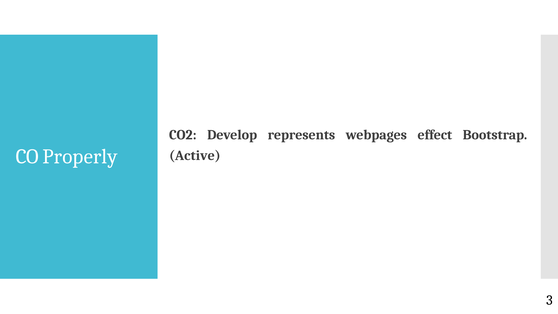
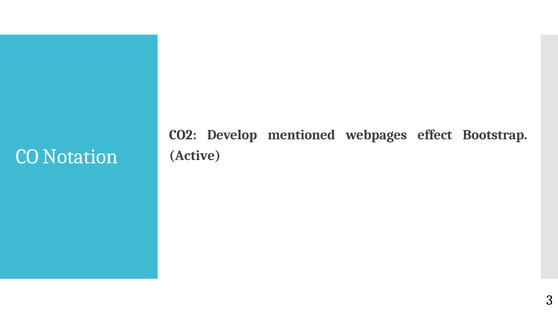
represents: represents -> mentioned
Properly: Properly -> Notation
